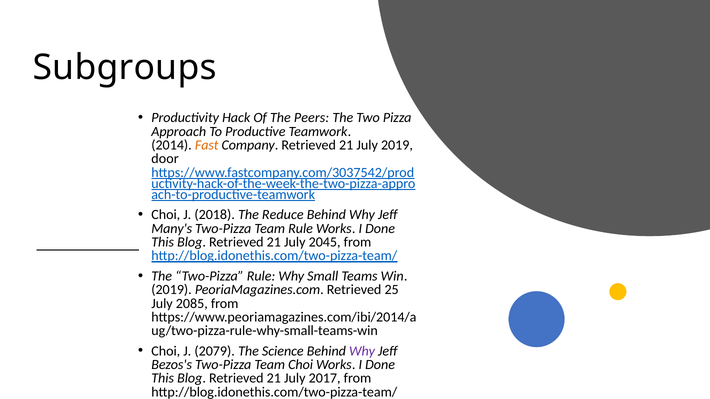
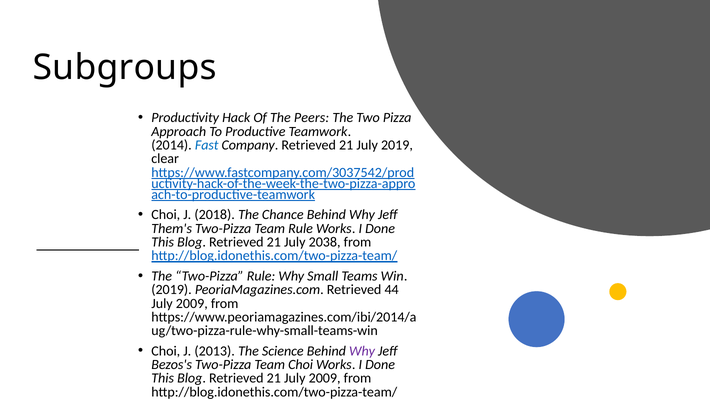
Fast colour: orange -> blue
door: door -> clear
Reduce: Reduce -> Chance
Many's: Many's -> Them's
2045: 2045 -> 2038
25: 25 -> 44
2085 at (192, 304): 2085 -> 2009
2079: 2079 -> 2013
21 July 2017: 2017 -> 2009
